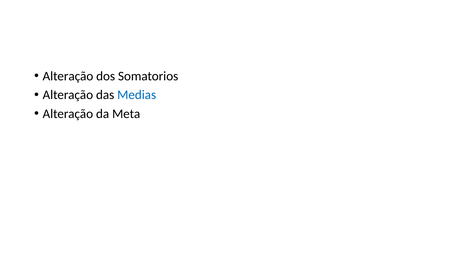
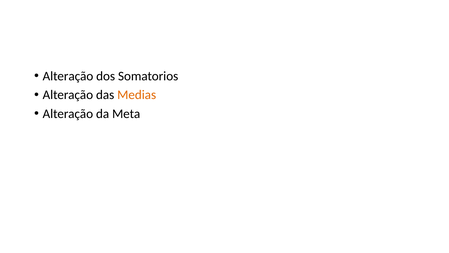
Medias colour: blue -> orange
